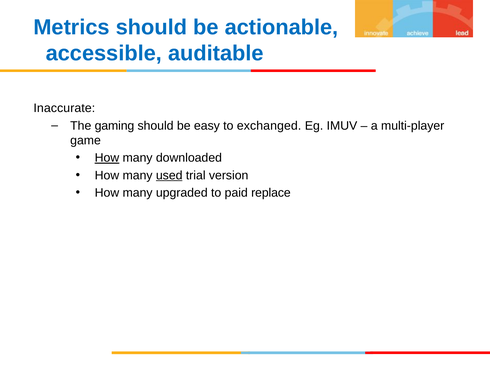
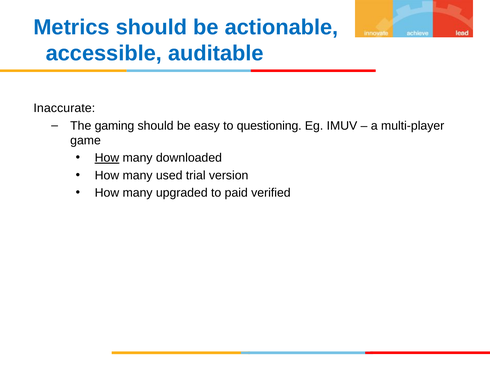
exchanged: exchanged -> questioning
used underline: present -> none
replace: replace -> verified
